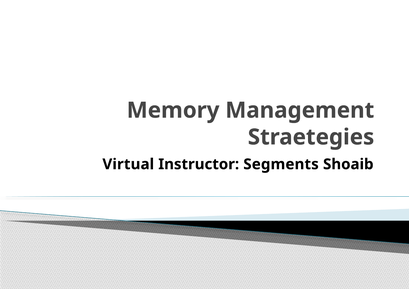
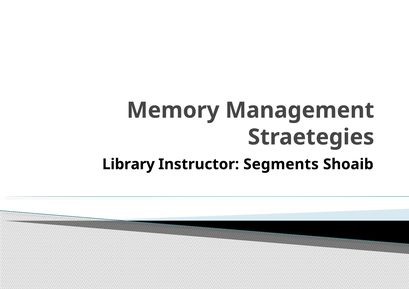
Virtual: Virtual -> Library
